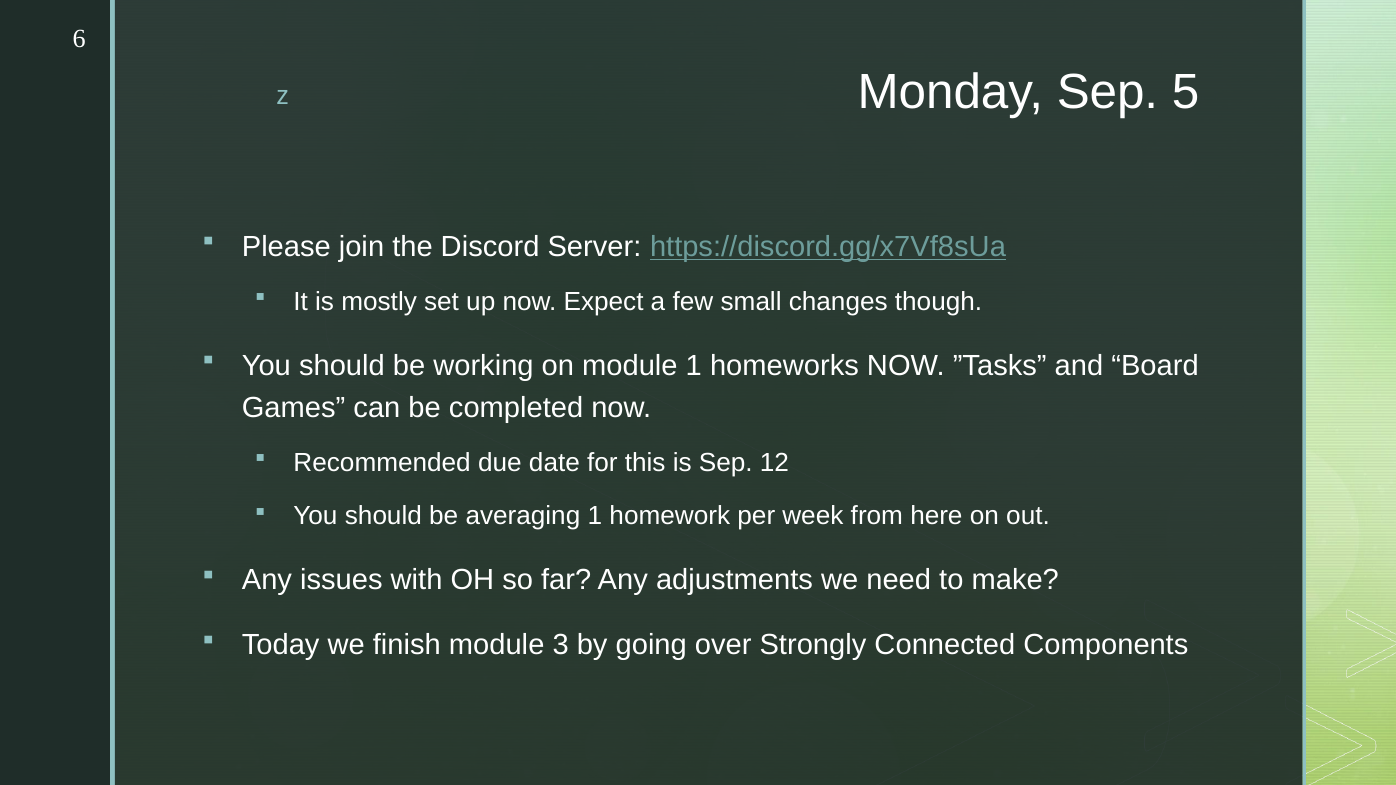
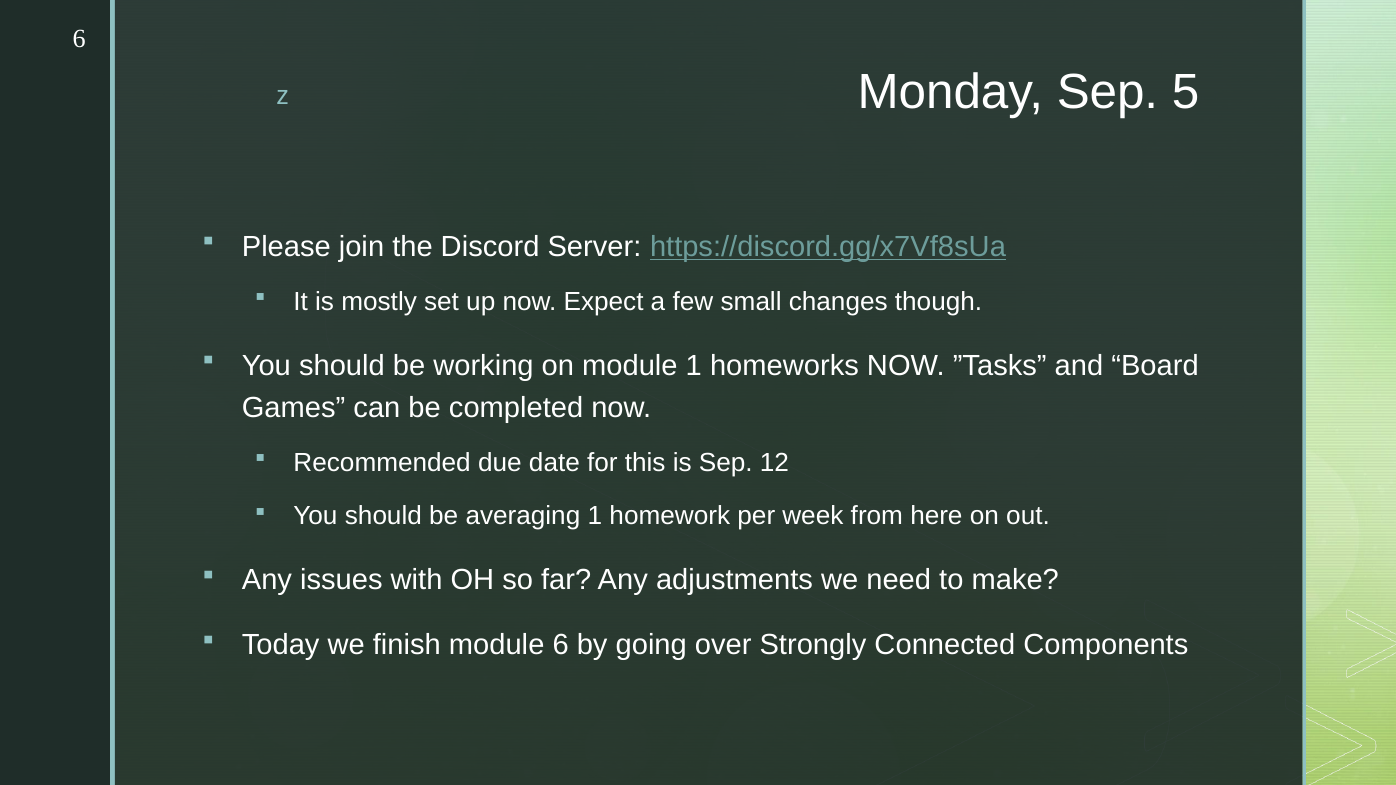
module 3: 3 -> 6
